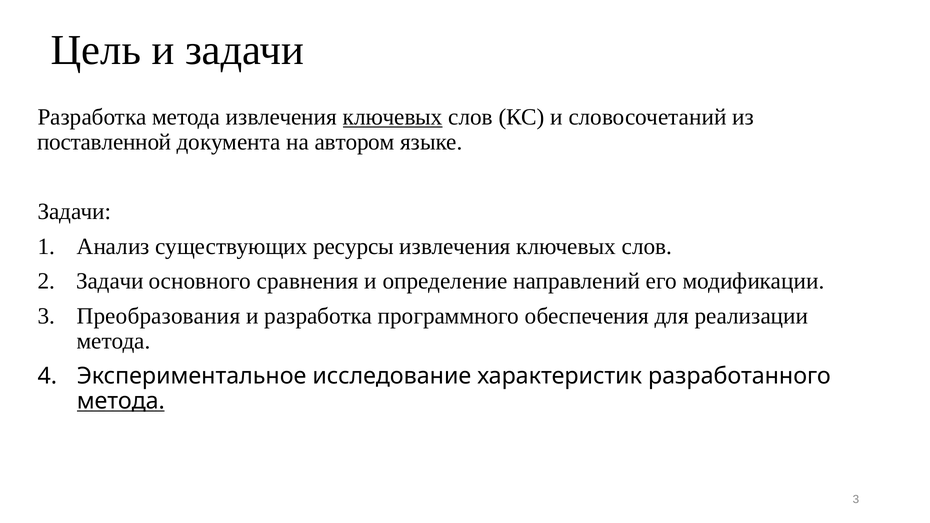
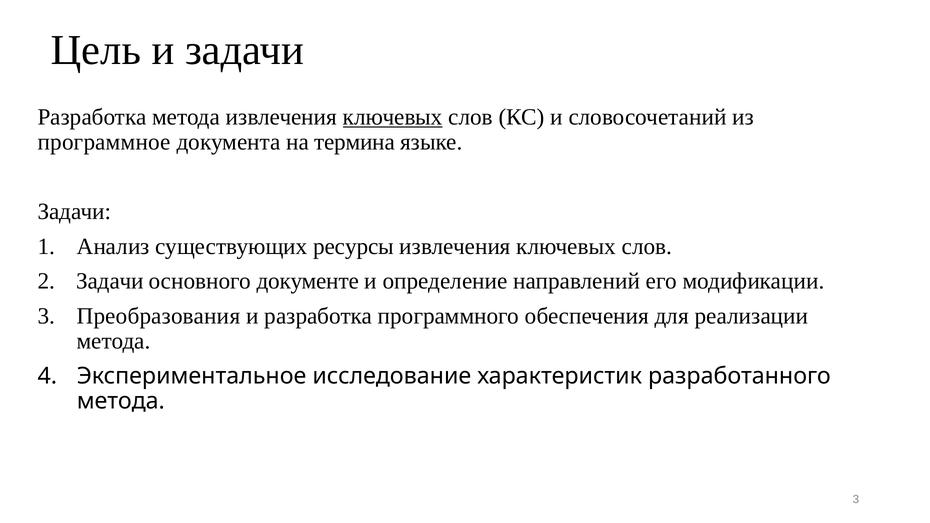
поставленной: поставленной -> программное
автором: автором -> термина
сравнения: сравнения -> документе
метода at (121, 401) underline: present -> none
